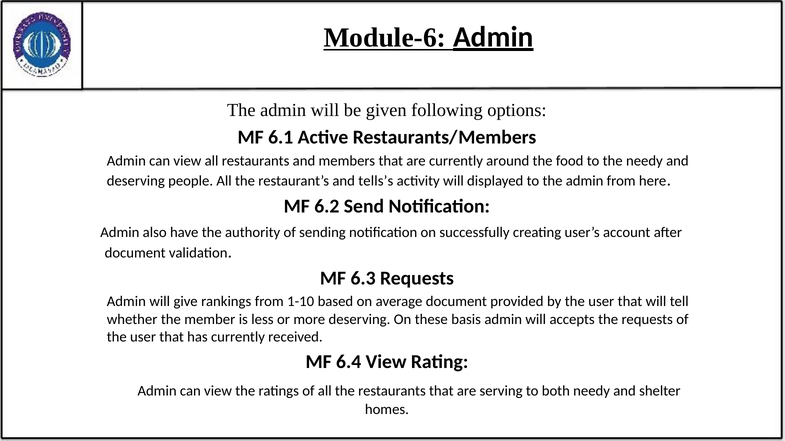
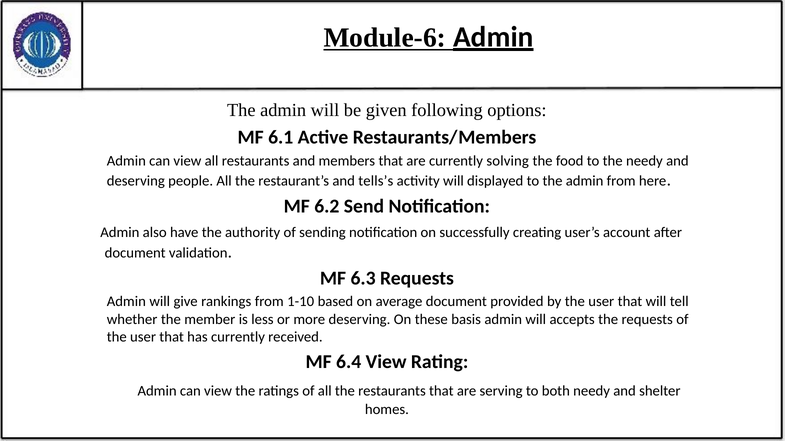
around: around -> solving
